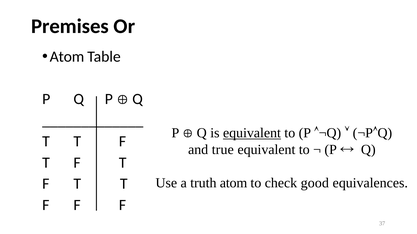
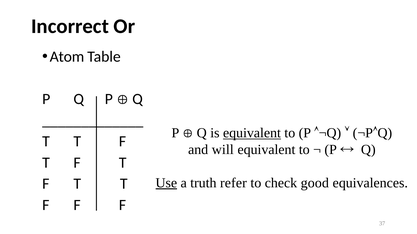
Premises: Premises -> Incorrect
true: true -> will
Use underline: none -> present
truth atom: atom -> refer
